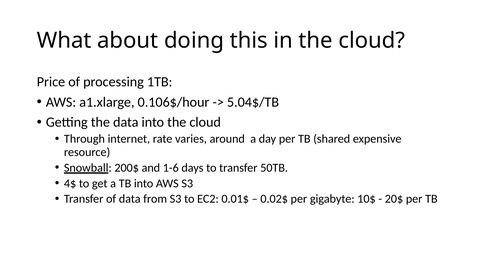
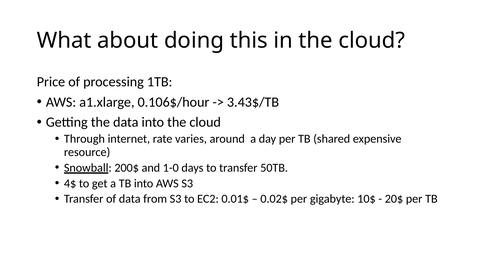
5.04$/TB: 5.04$/TB -> 3.43$/TB
1-6: 1-6 -> 1-0
